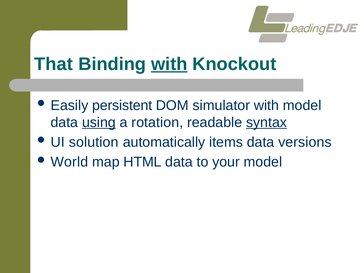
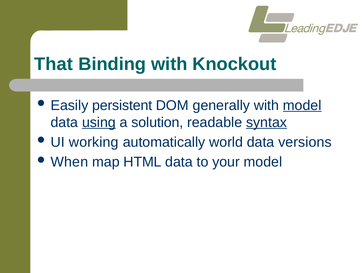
with at (169, 64) underline: present -> none
simulator: simulator -> generally
model at (302, 105) underline: none -> present
rotation: rotation -> solution
solution: solution -> working
items: items -> world
World: World -> When
